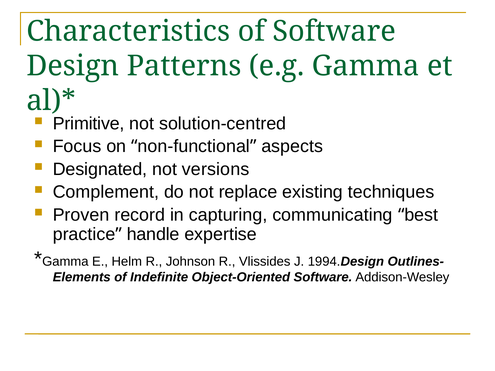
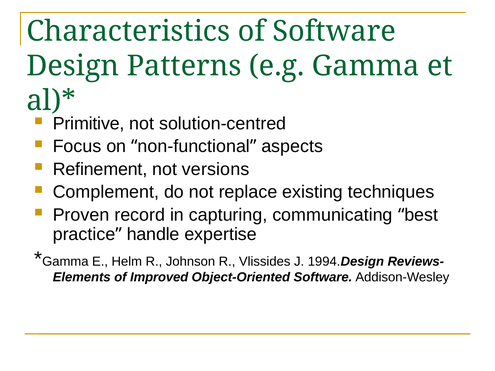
Designated: Designated -> Refinement
Outlines-: Outlines- -> Reviews-
Indefinite: Indefinite -> Improved
